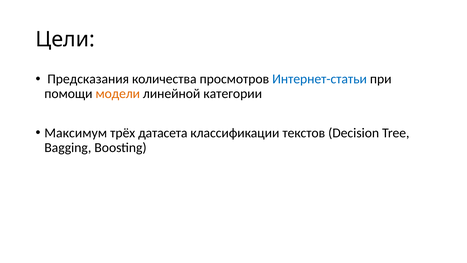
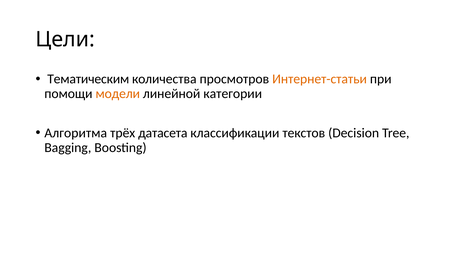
Предсказания: Предсказания -> Тематическим
Интернет-статьи colour: blue -> orange
Максимум: Максимум -> Алгоритма
